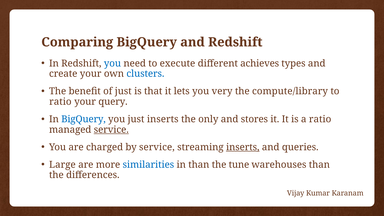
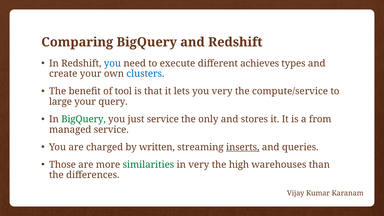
of just: just -> tool
compute/library: compute/library -> compute/service
ratio at (60, 102): ratio -> large
BigQuery at (83, 119) colour: blue -> green
just inserts: inserts -> service
a ratio: ratio -> from
service at (111, 130) underline: present -> none
by service: service -> written
Large: Large -> Those
similarities colour: blue -> green
in than: than -> very
tune: tune -> high
